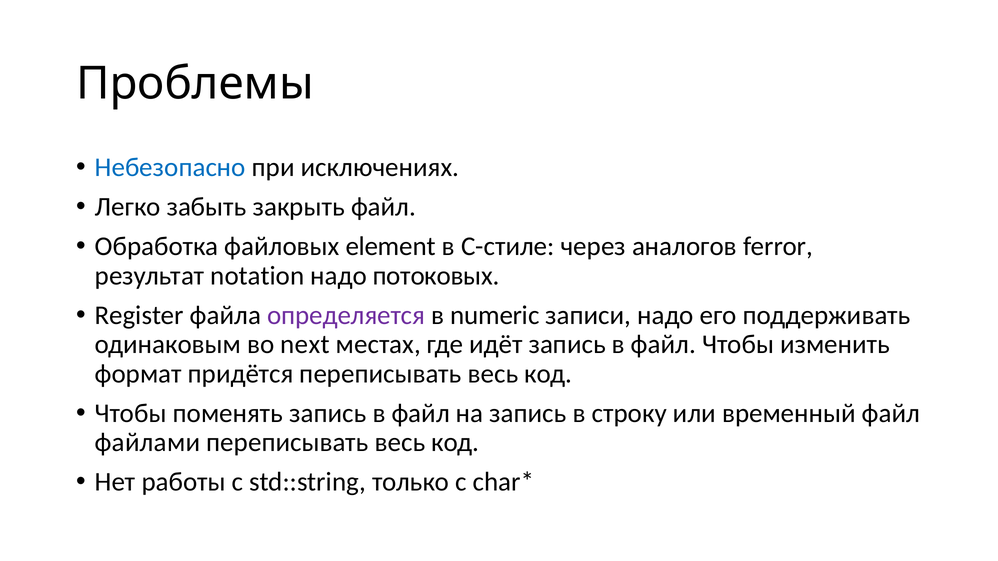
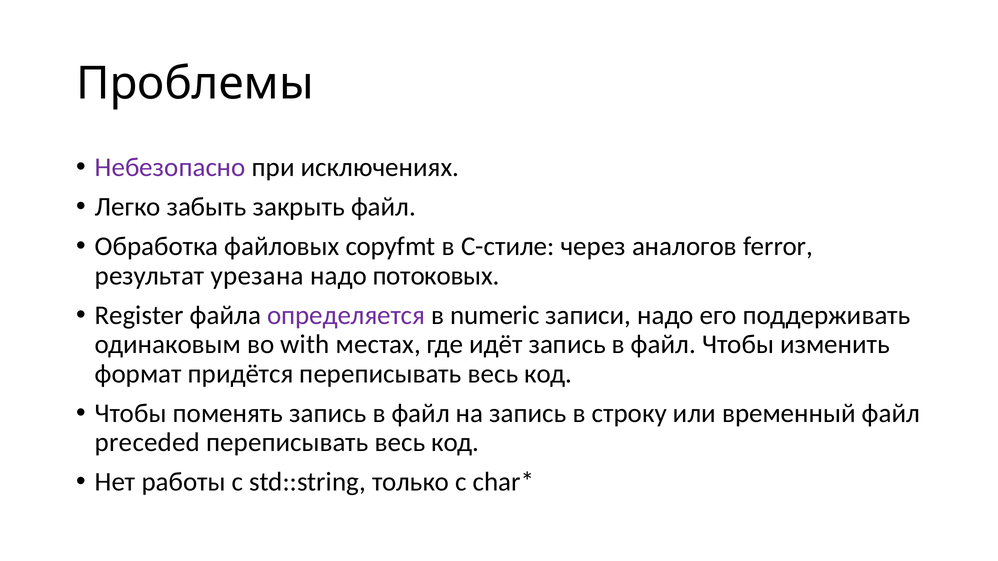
Небезопасно colour: blue -> purple
element: element -> copyfmt
notation: notation -> урезана
next: next -> with
файлами: файлами -> preceded
